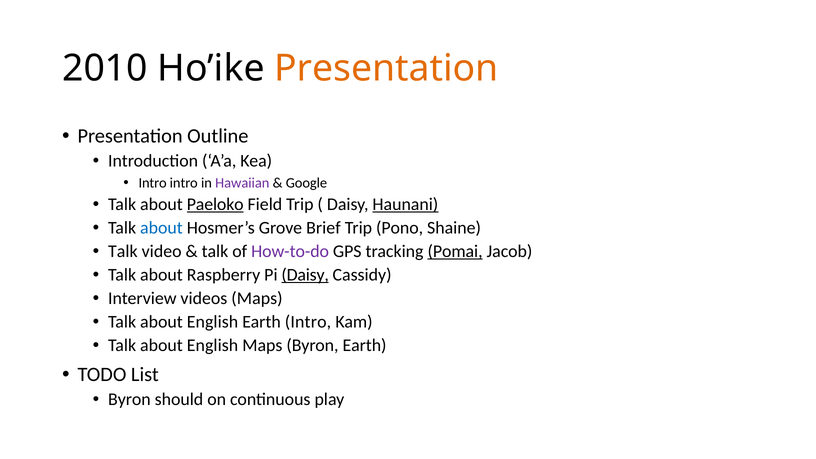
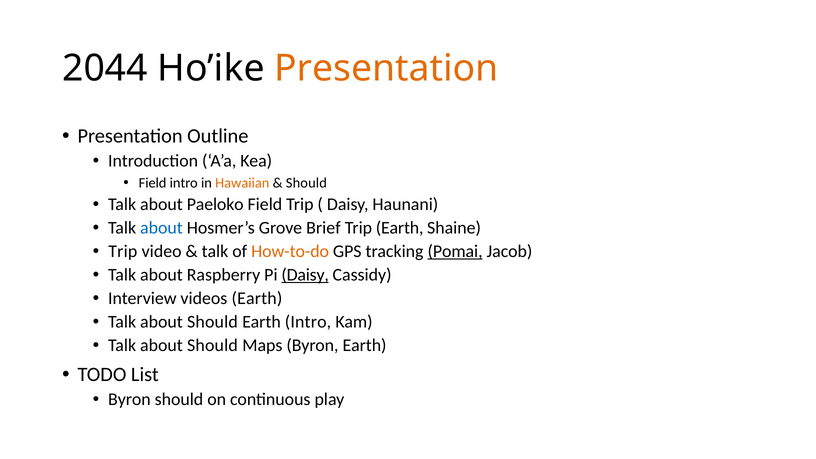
2010: 2010 -> 2044
Intro at (153, 183): Intro -> Field
Hawaiian colour: purple -> orange
Google at (306, 183): Google -> Should
Paeloko underline: present -> none
Haunani underline: present -> none
Trip Pono: Pono -> Earth
Talk at (123, 251): Talk -> Trip
How-to-do colour: purple -> orange
videos Maps: Maps -> Earth
English at (212, 322): English -> Should
English at (212, 345): English -> Should
